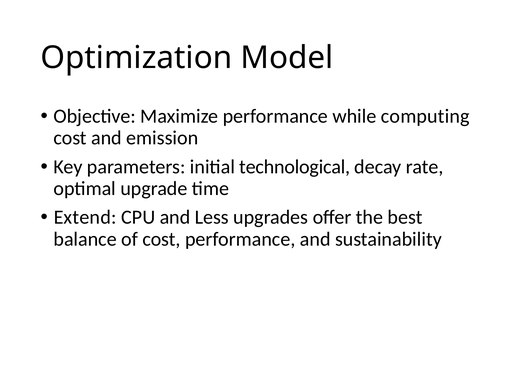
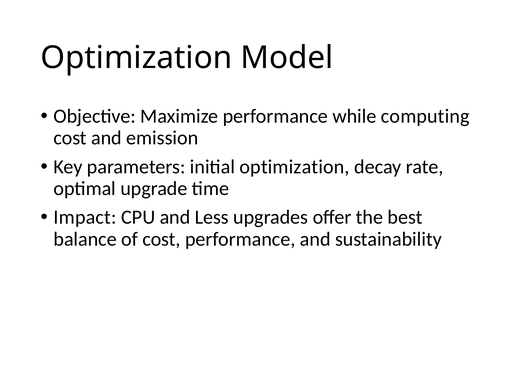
initial technological: technological -> optimization
Extend: Extend -> Impact
